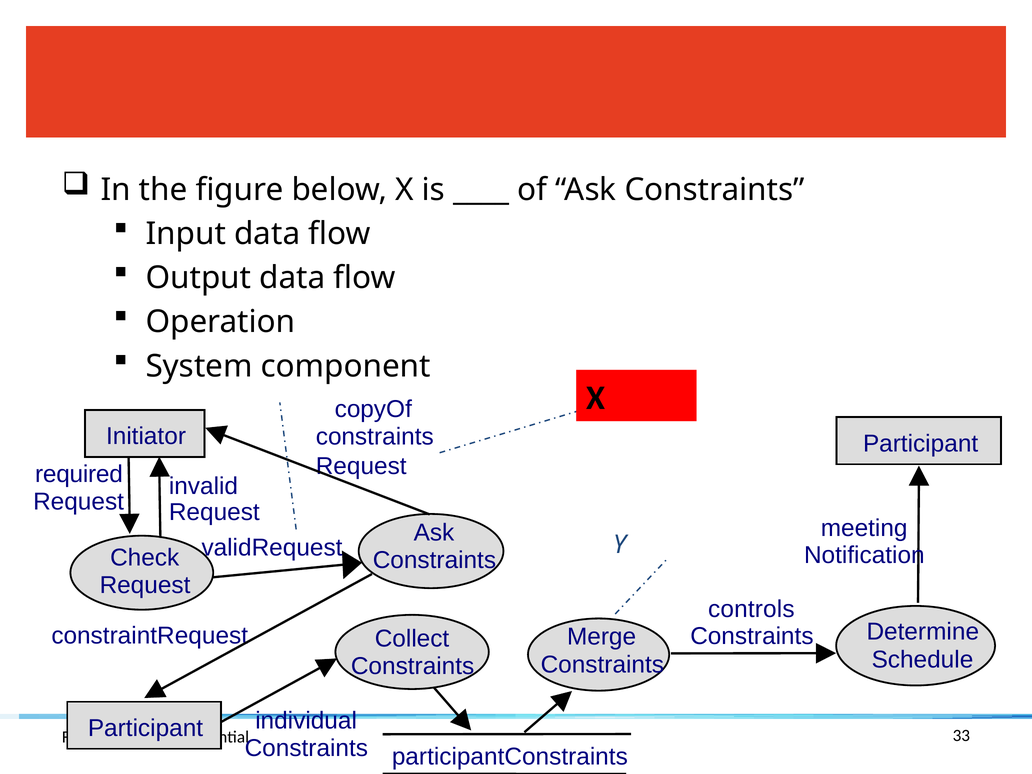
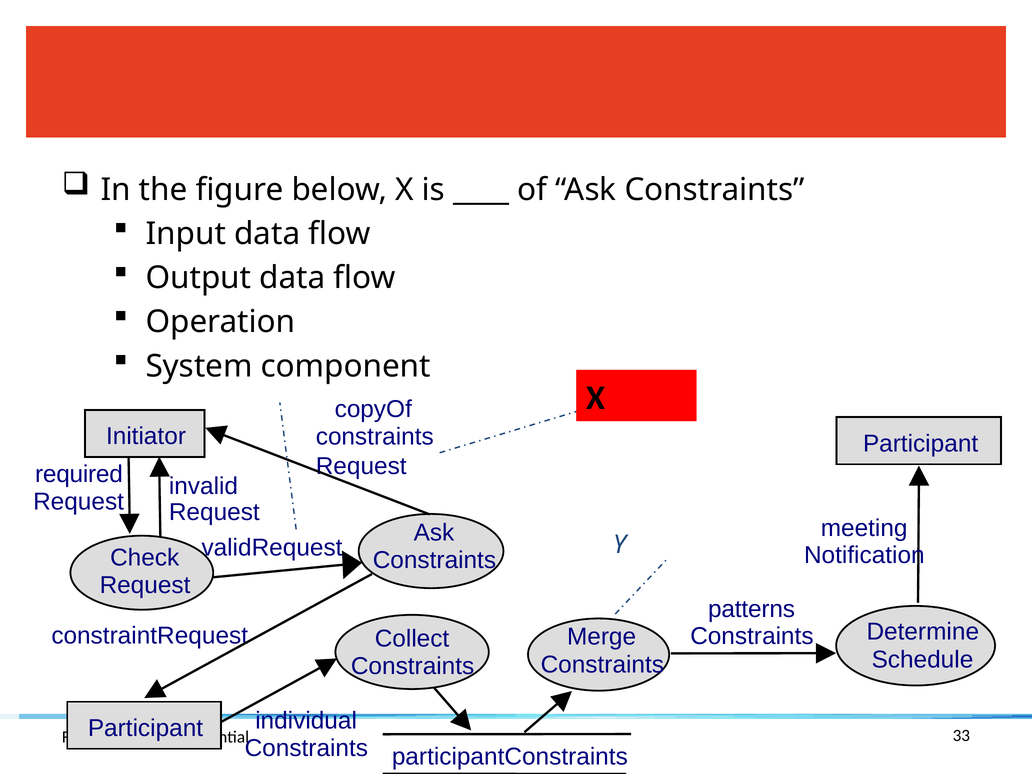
controls: controls -> patterns
